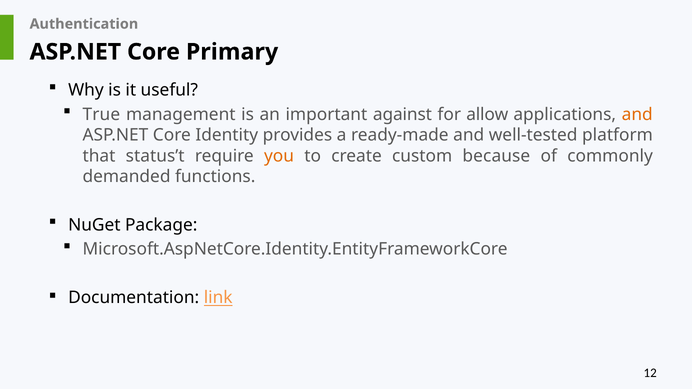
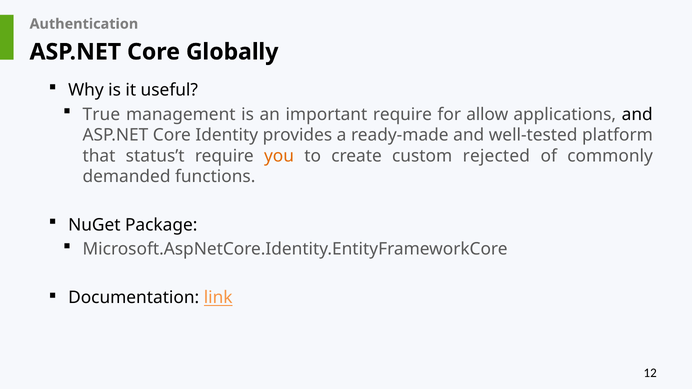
Primary: Primary -> Globally
important against: against -> require
and at (637, 114) colour: orange -> black
because: because -> rejected
